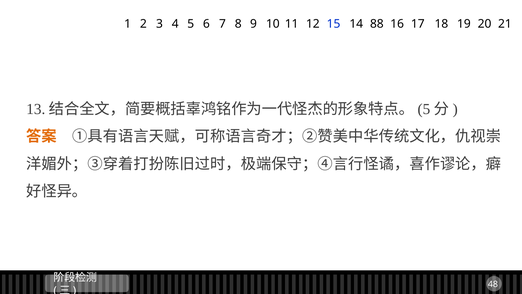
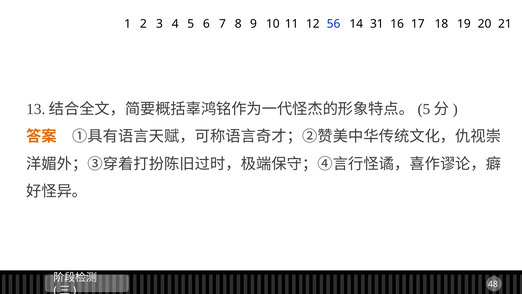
15: 15 -> 56
88: 88 -> 31
